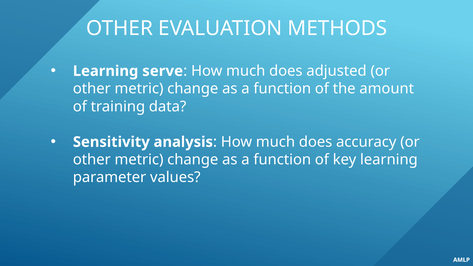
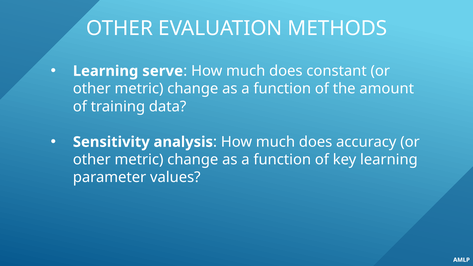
adjusted: adjusted -> constant
